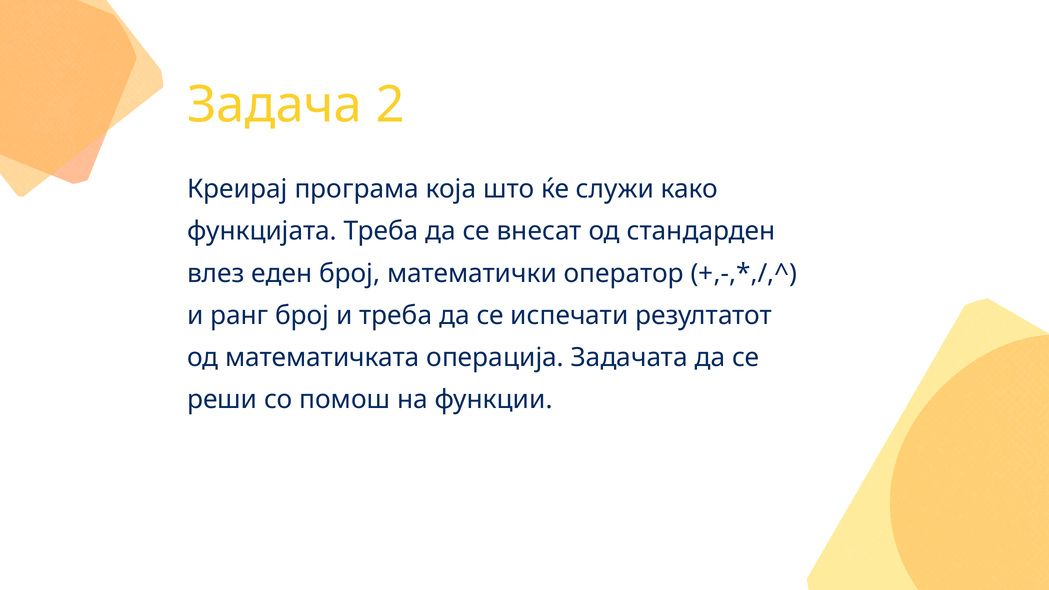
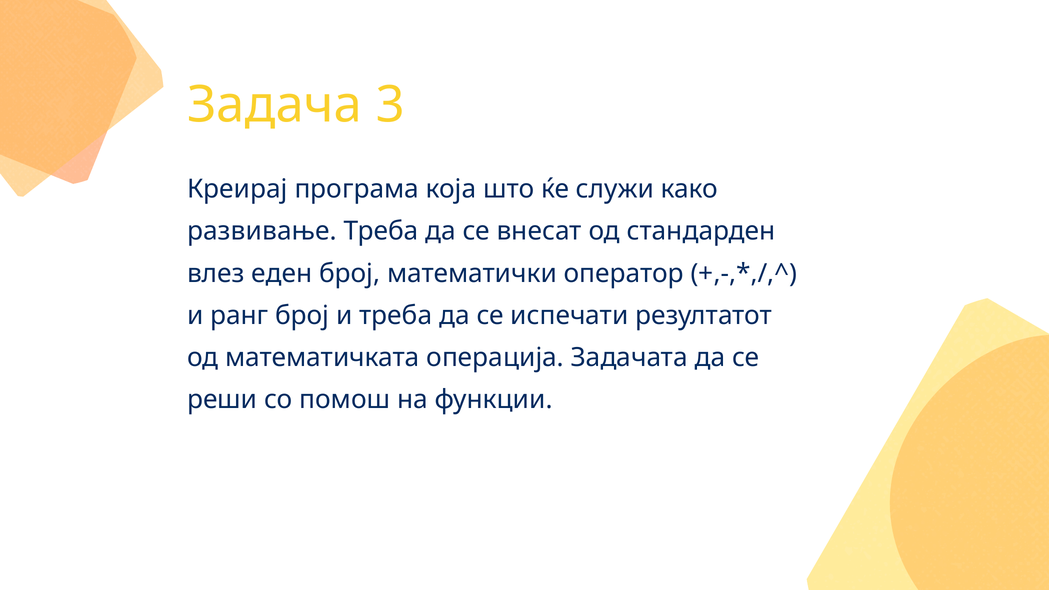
2: 2 -> 3
функцијата: функцијата -> развивање
